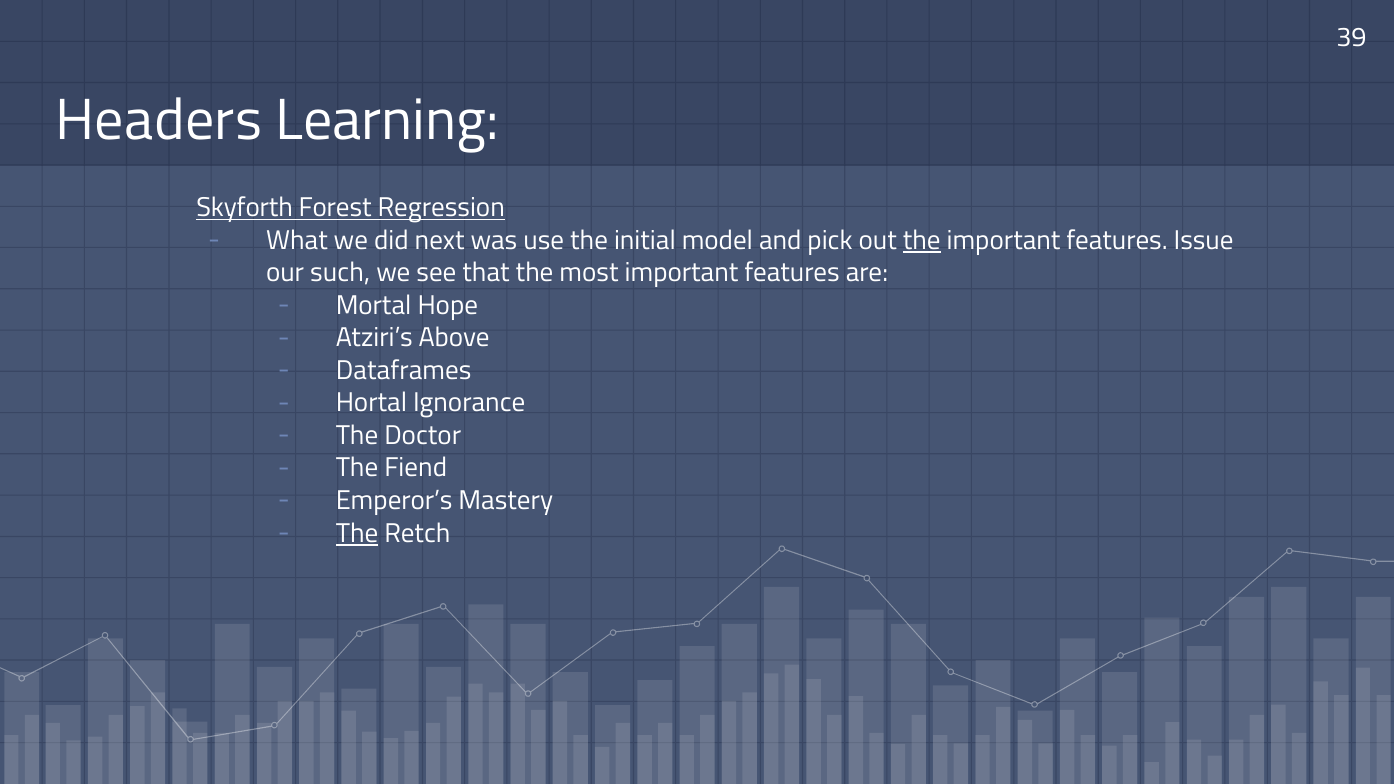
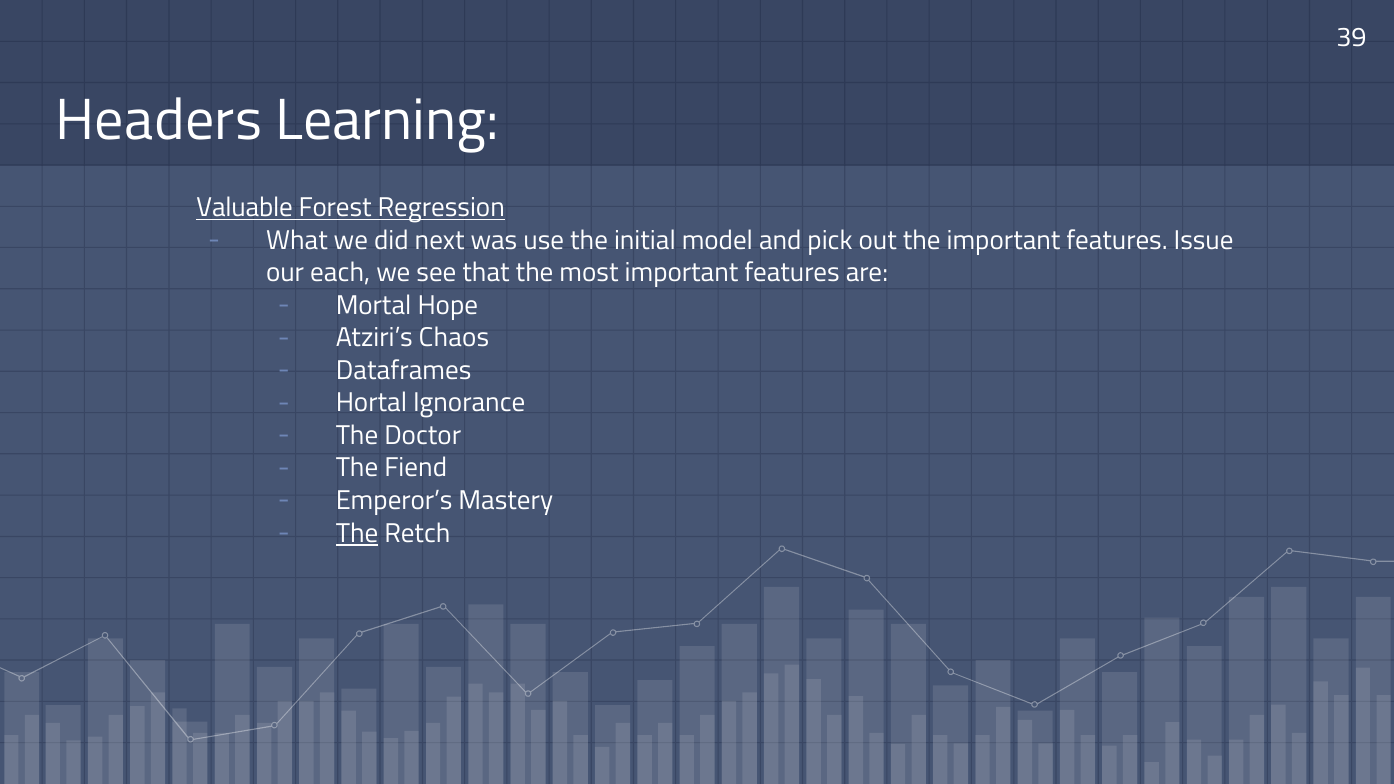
Skyforth: Skyforth -> Valuable
the at (922, 240) underline: present -> none
such: such -> each
Above: Above -> Chaos
